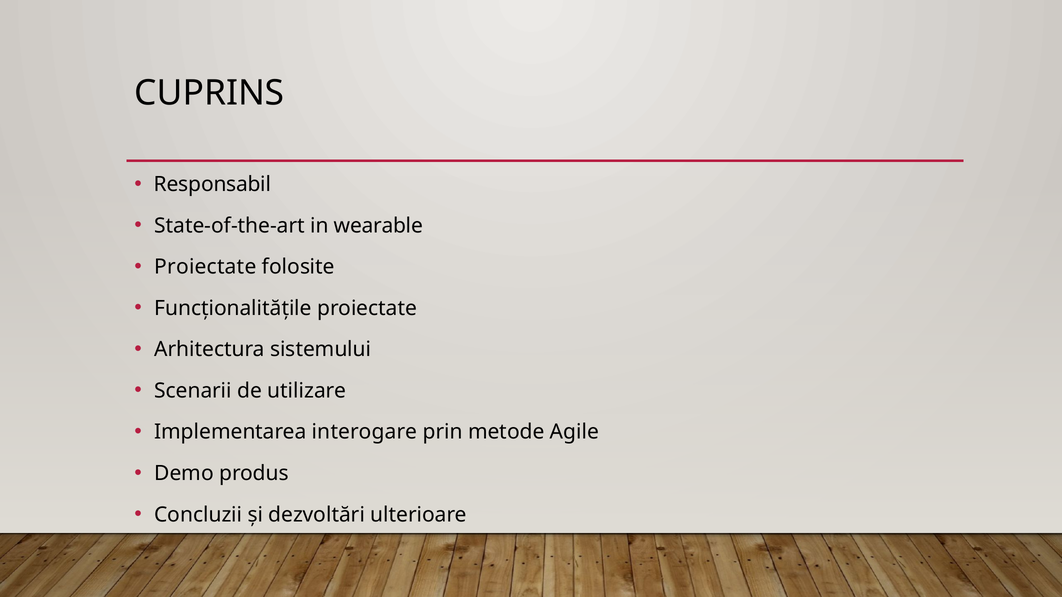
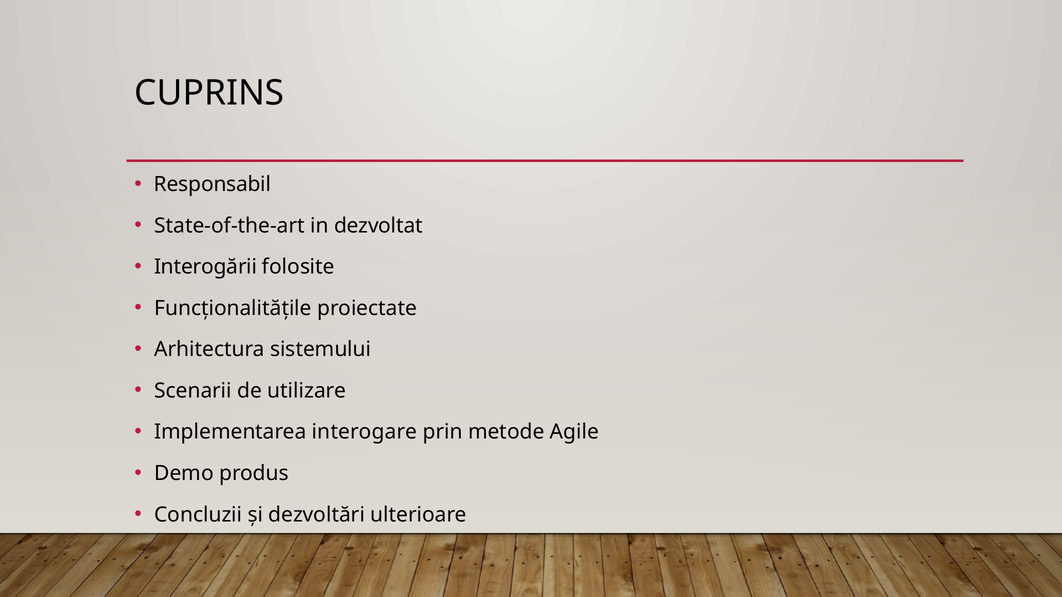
wearable: wearable -> dezvoltat
Proiectate at (205, 267): Proiectate -> Interogării
